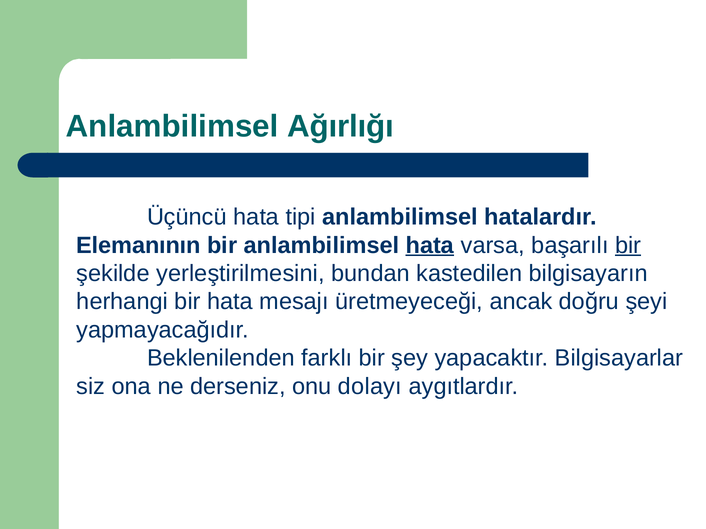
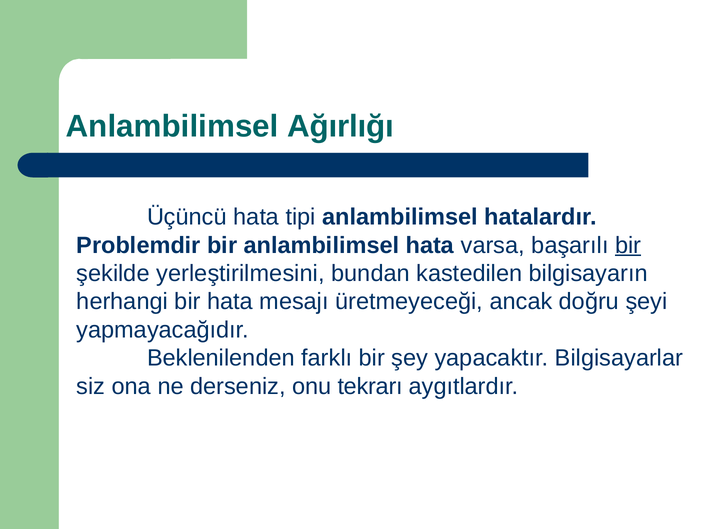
Elemanının: Elemanının -> Problemdir
hata at (430, 246) underline: present -> none
dolayı: dolayı -> tekrarı
